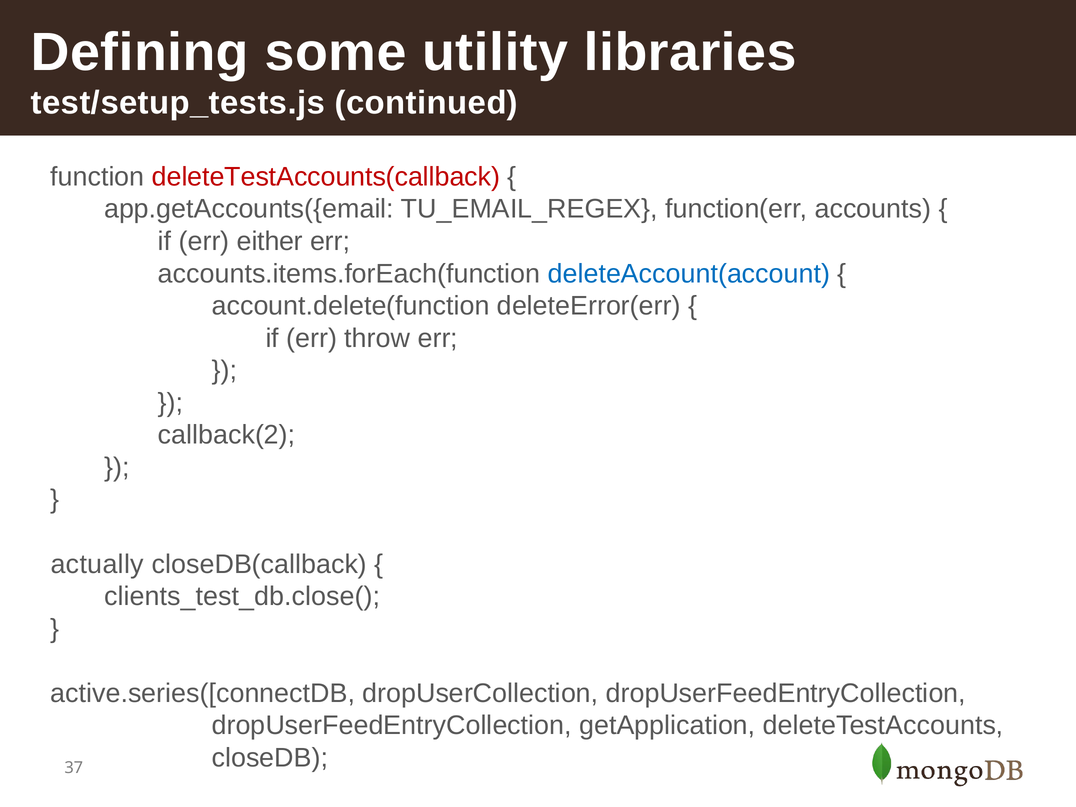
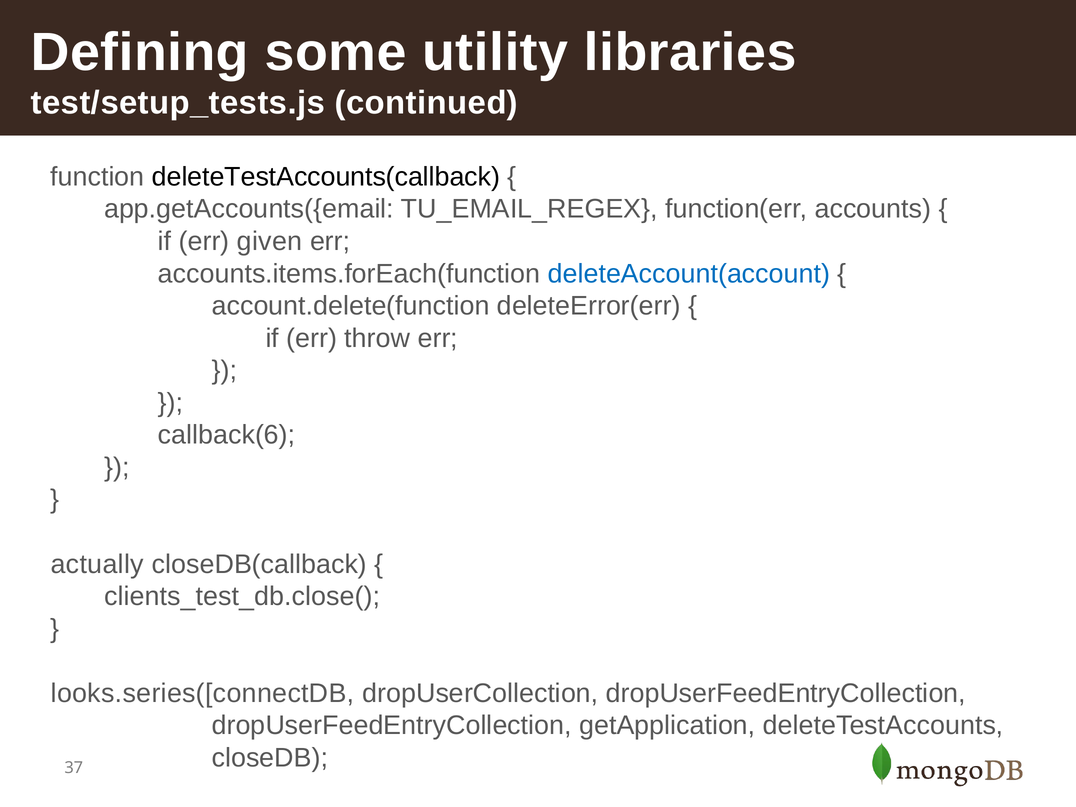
deleteTestAccounts(callback colour: red -> black
either: either -> given
callback(2: callback(2 -> callback(6
active.series([connectDB: active.series([connectDB -> looks.series([connectDB
